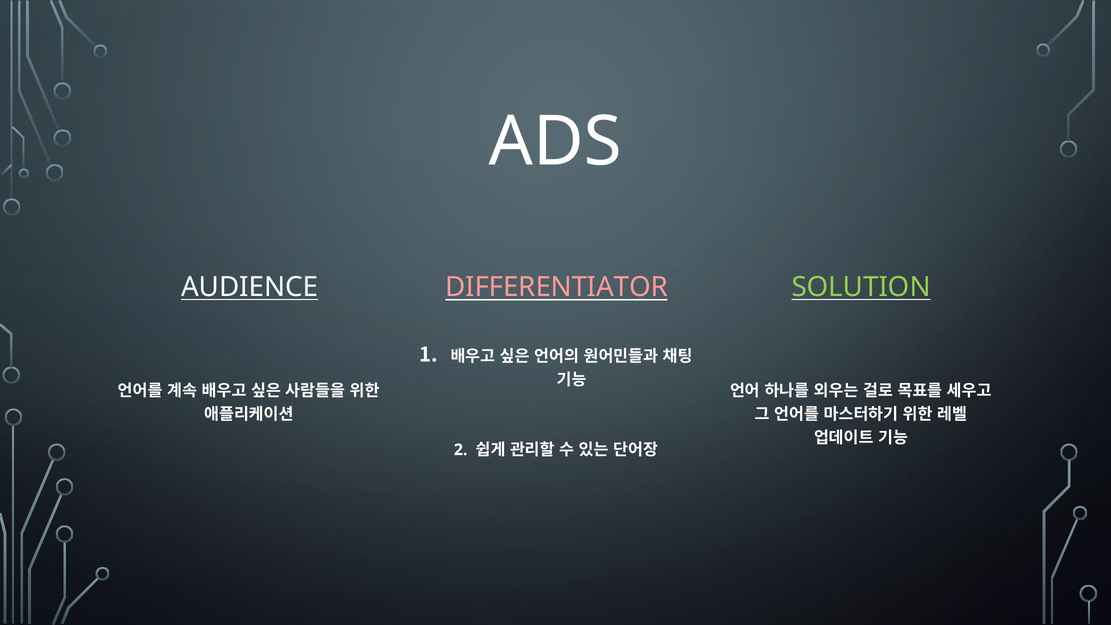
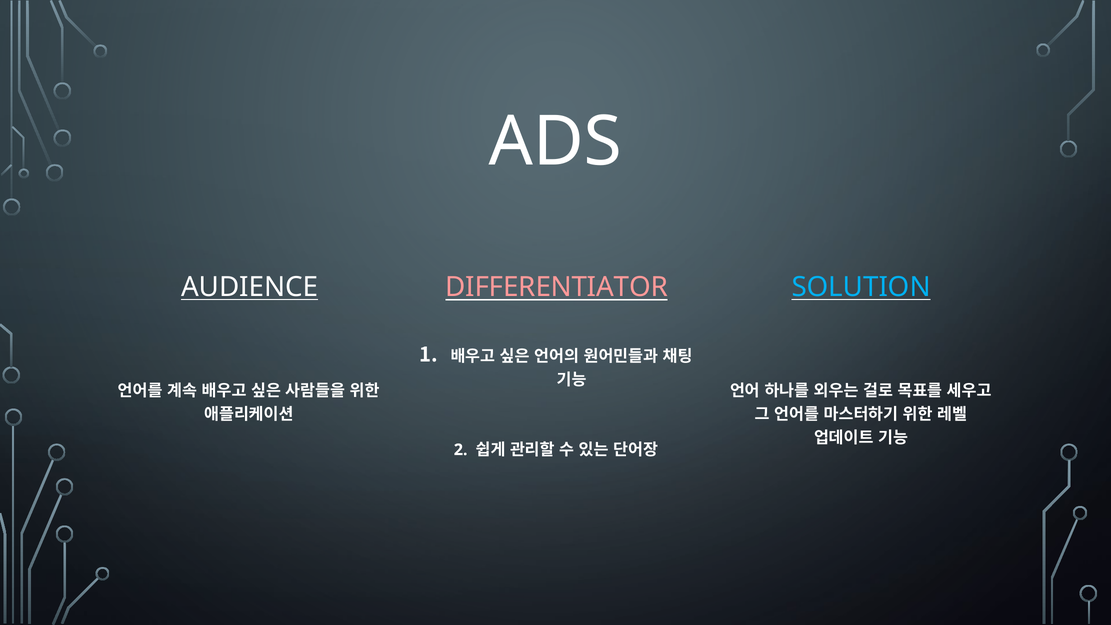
SOLUTION colour: light green -> light blue
